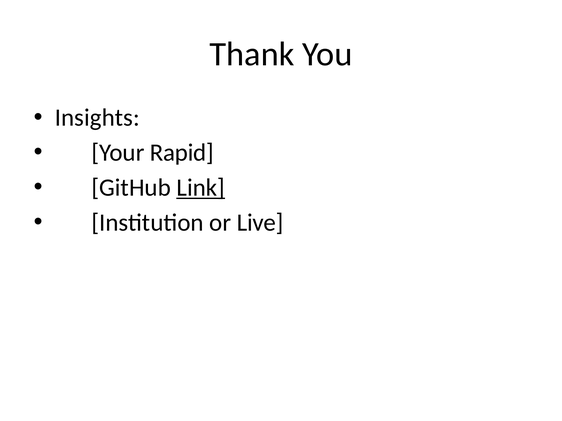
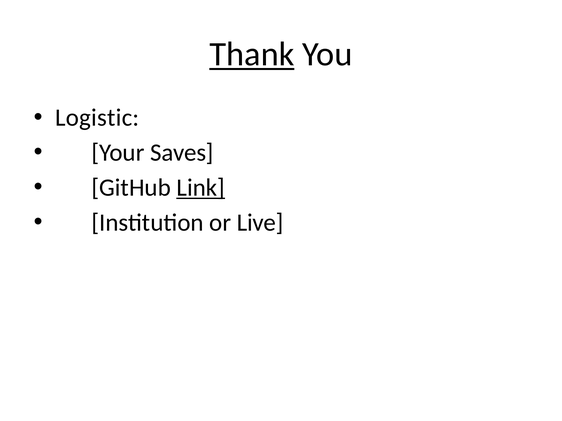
Thank underline: none -> present
Insights: Insights -> Logistic
Rapid: Rapid -> Saves
